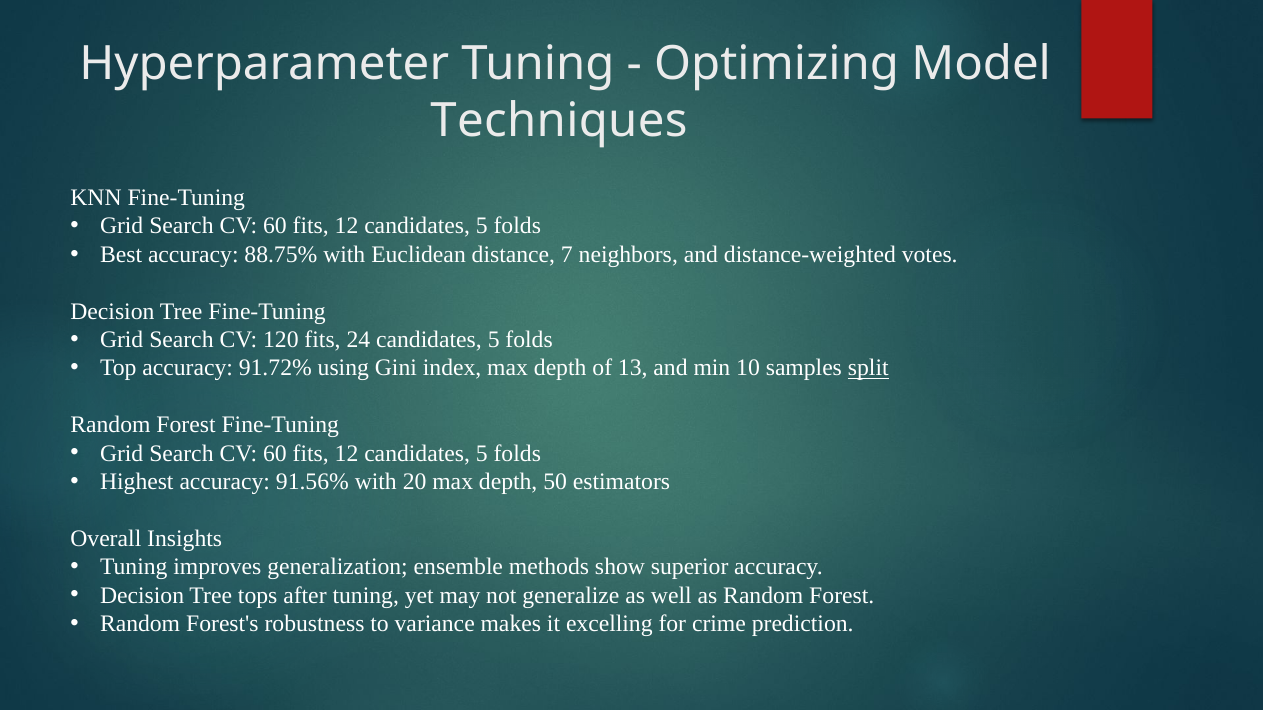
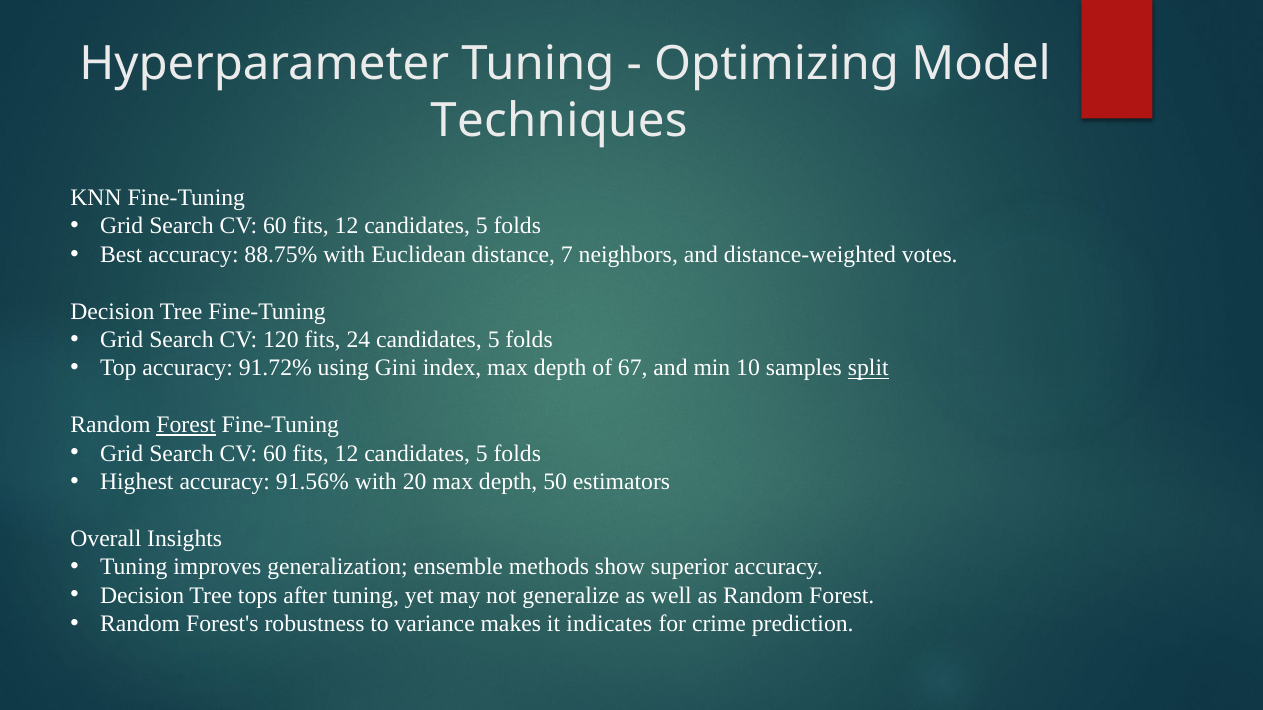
13: 13 -> 67
Forest at (186, 425) underline: none -> present
excelling: excelling -> indicates
